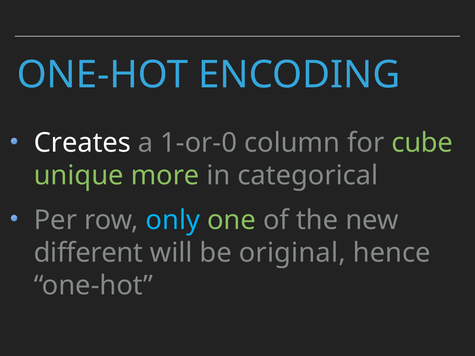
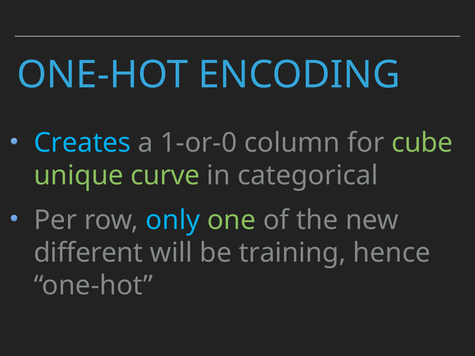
Creates colour: white -> light blue
more: more -> curve
original: original -> training
